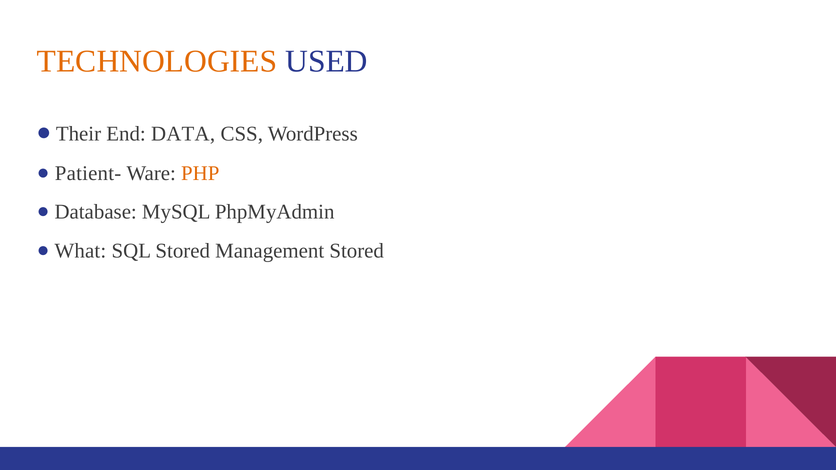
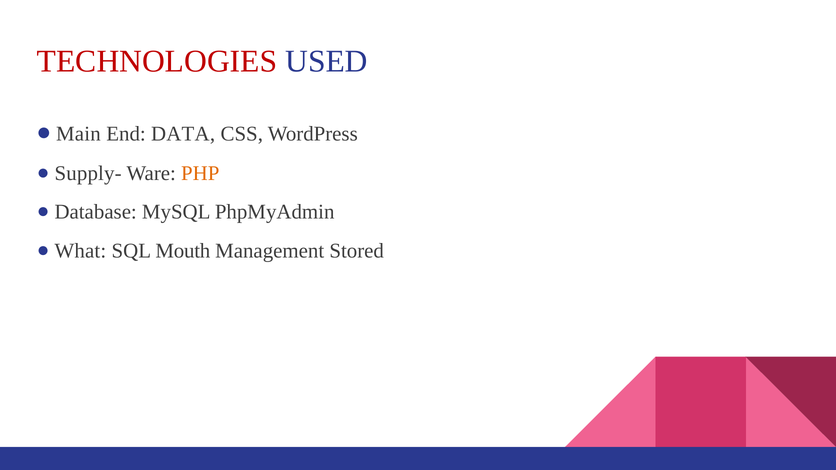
TECHNOLOGIES colour: orange -> red
Their: Their -> Main
Patient-: Patient- -> Supply-
SQL Stored: Stored -> Mouth
